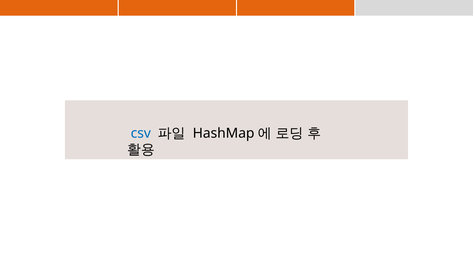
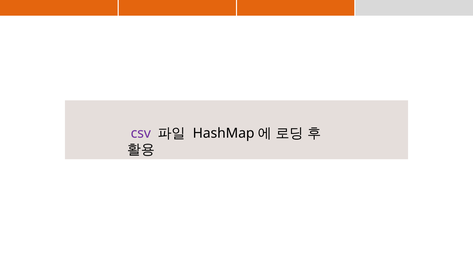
csv colour: blue -> purple
